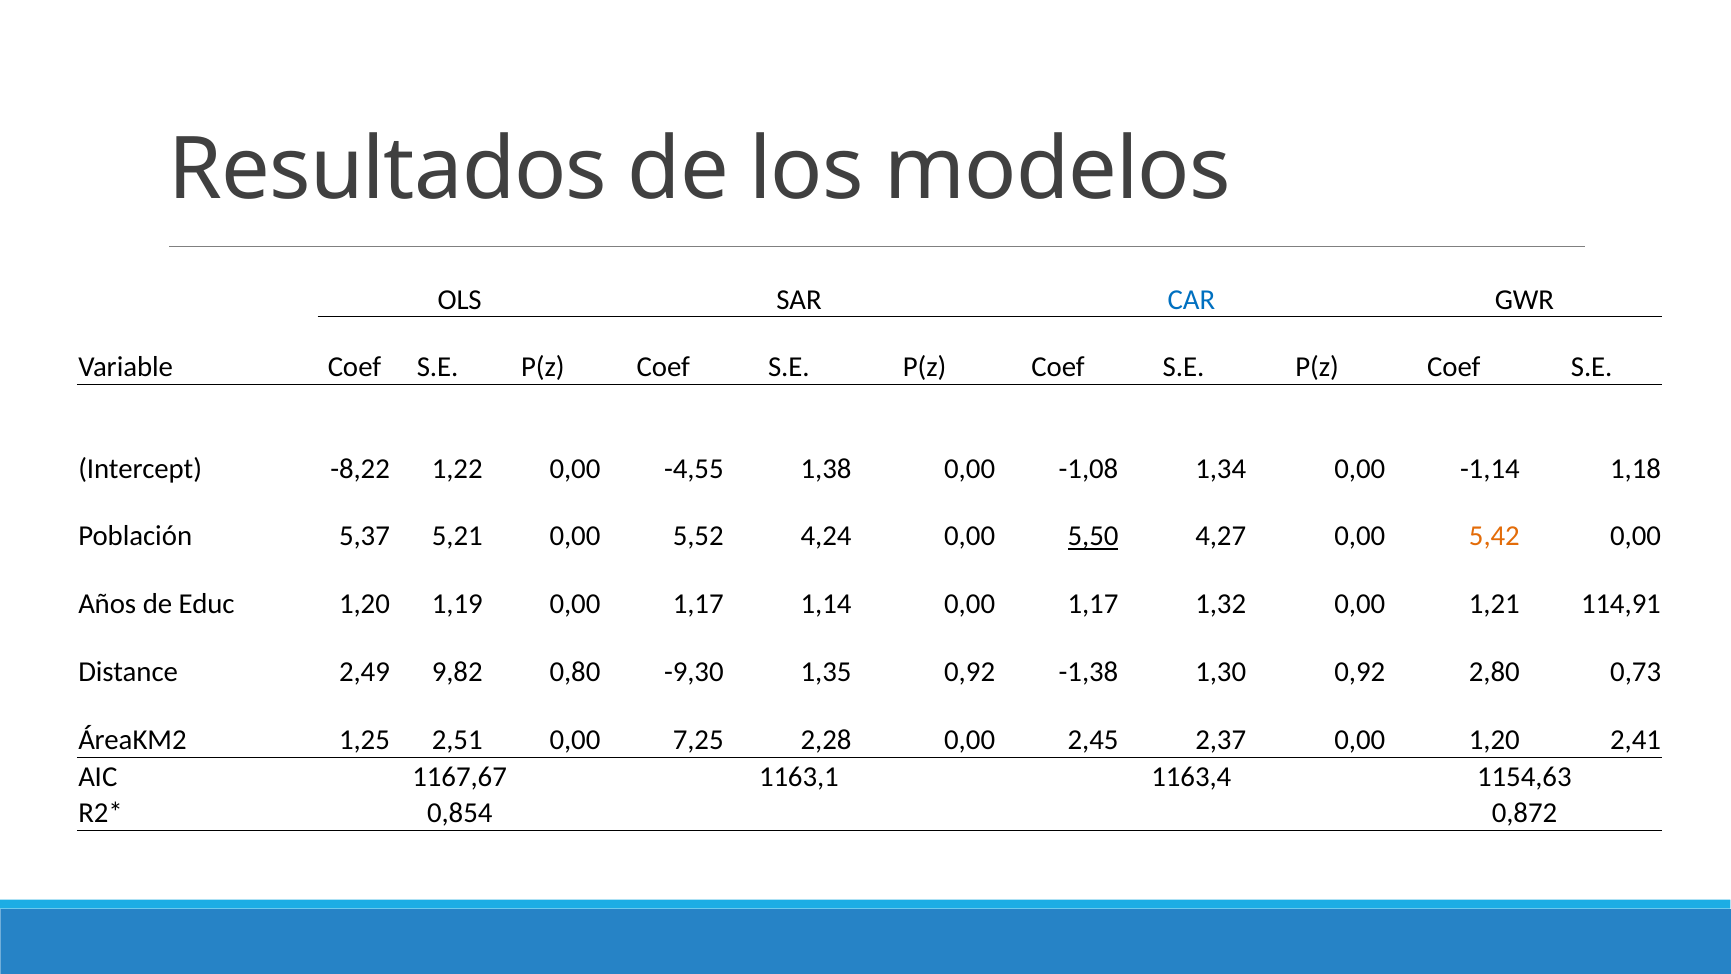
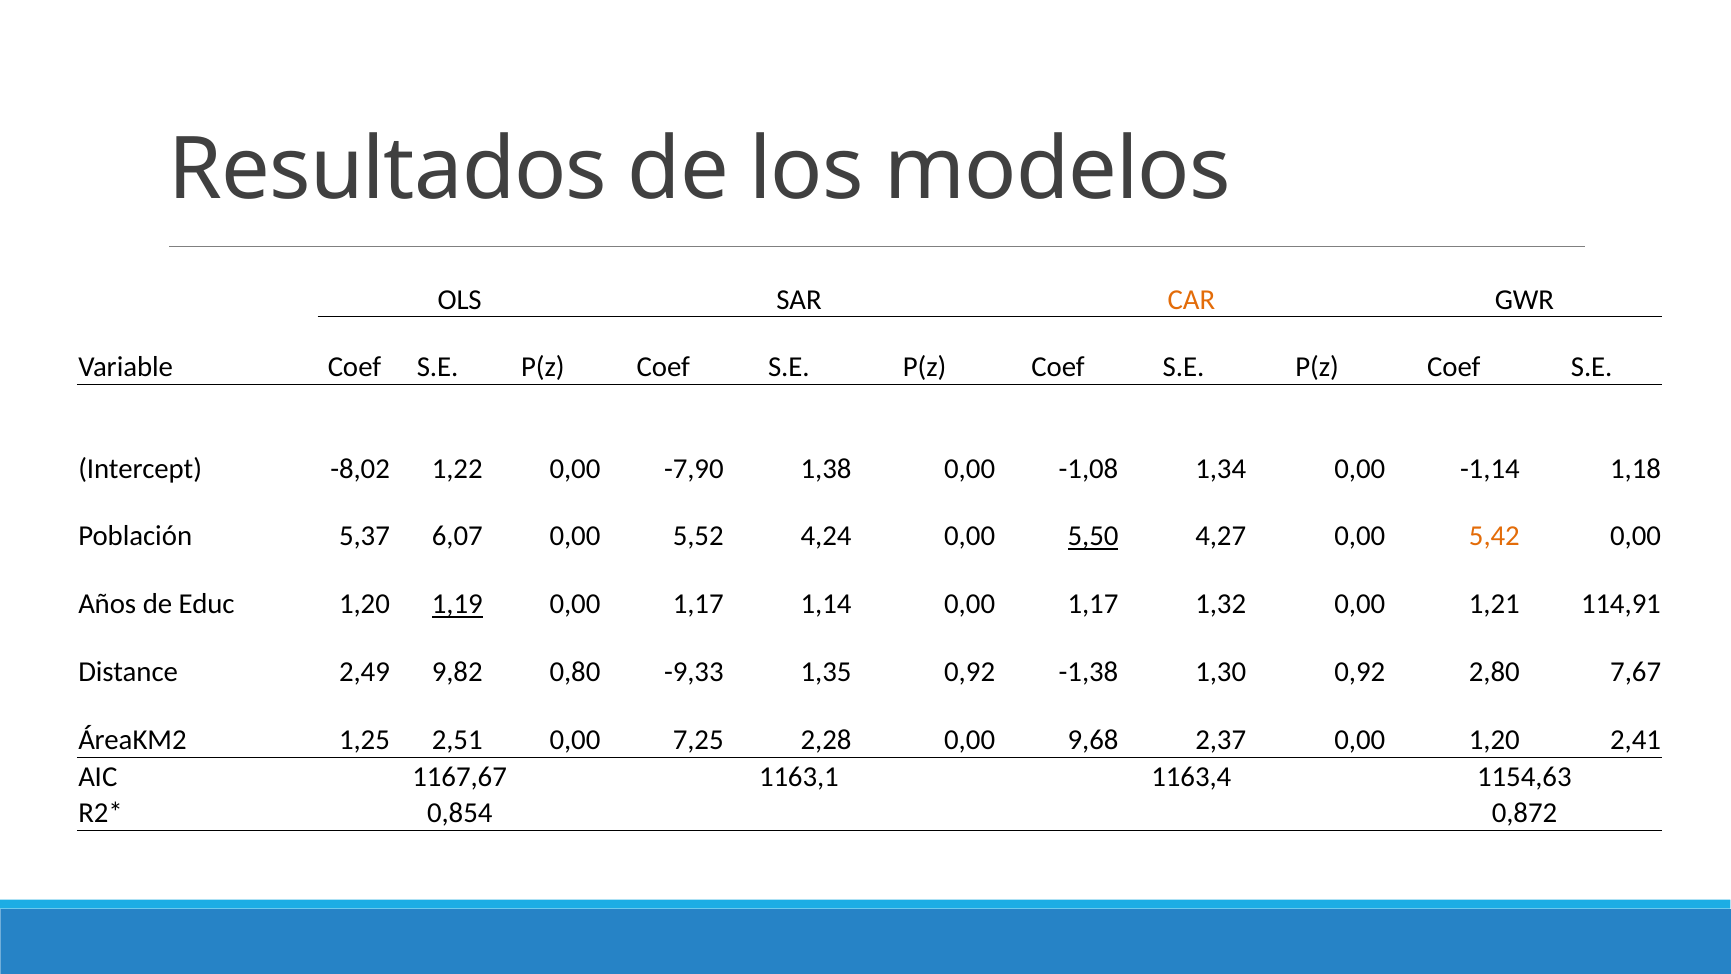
CAR colour: blue -> orange
-8,22: -8,22 -> -8,02
-4,55: -4,55 -> -7,90
5,21: 5,21 -> 6,07
1,19 underline: none -> present
-9,30: -9,30 -> -9,33
0,73: 0,73 -> 7,67
2,45: 2,45 -> 9,68
